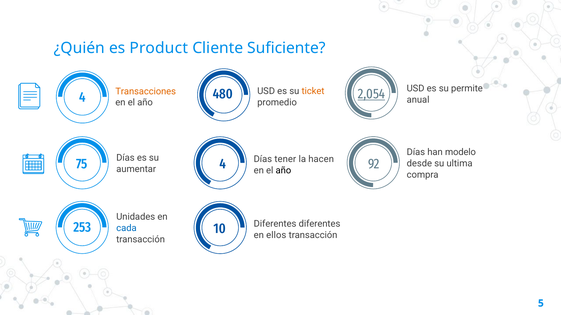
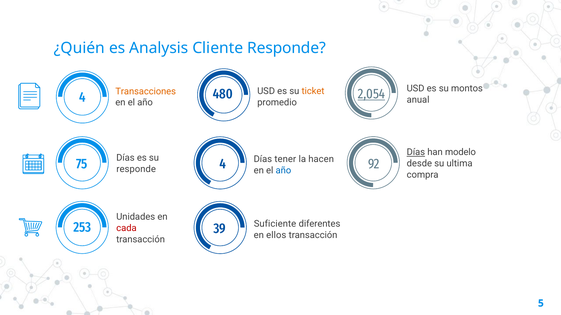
Product: Product -> Analysis
Cliente Suficiente: Suficiente -> Responde
permite: permite -> montos
Días at (416, 152) underline: none -> present
aumentar at (136, 169): aumentar -> responde
año at (283, 171) colour: black -> blue
Diferentes at (275, 224): Diferentes -> Suficiente
10: 10 -> 39
cada colour: blue -> red
